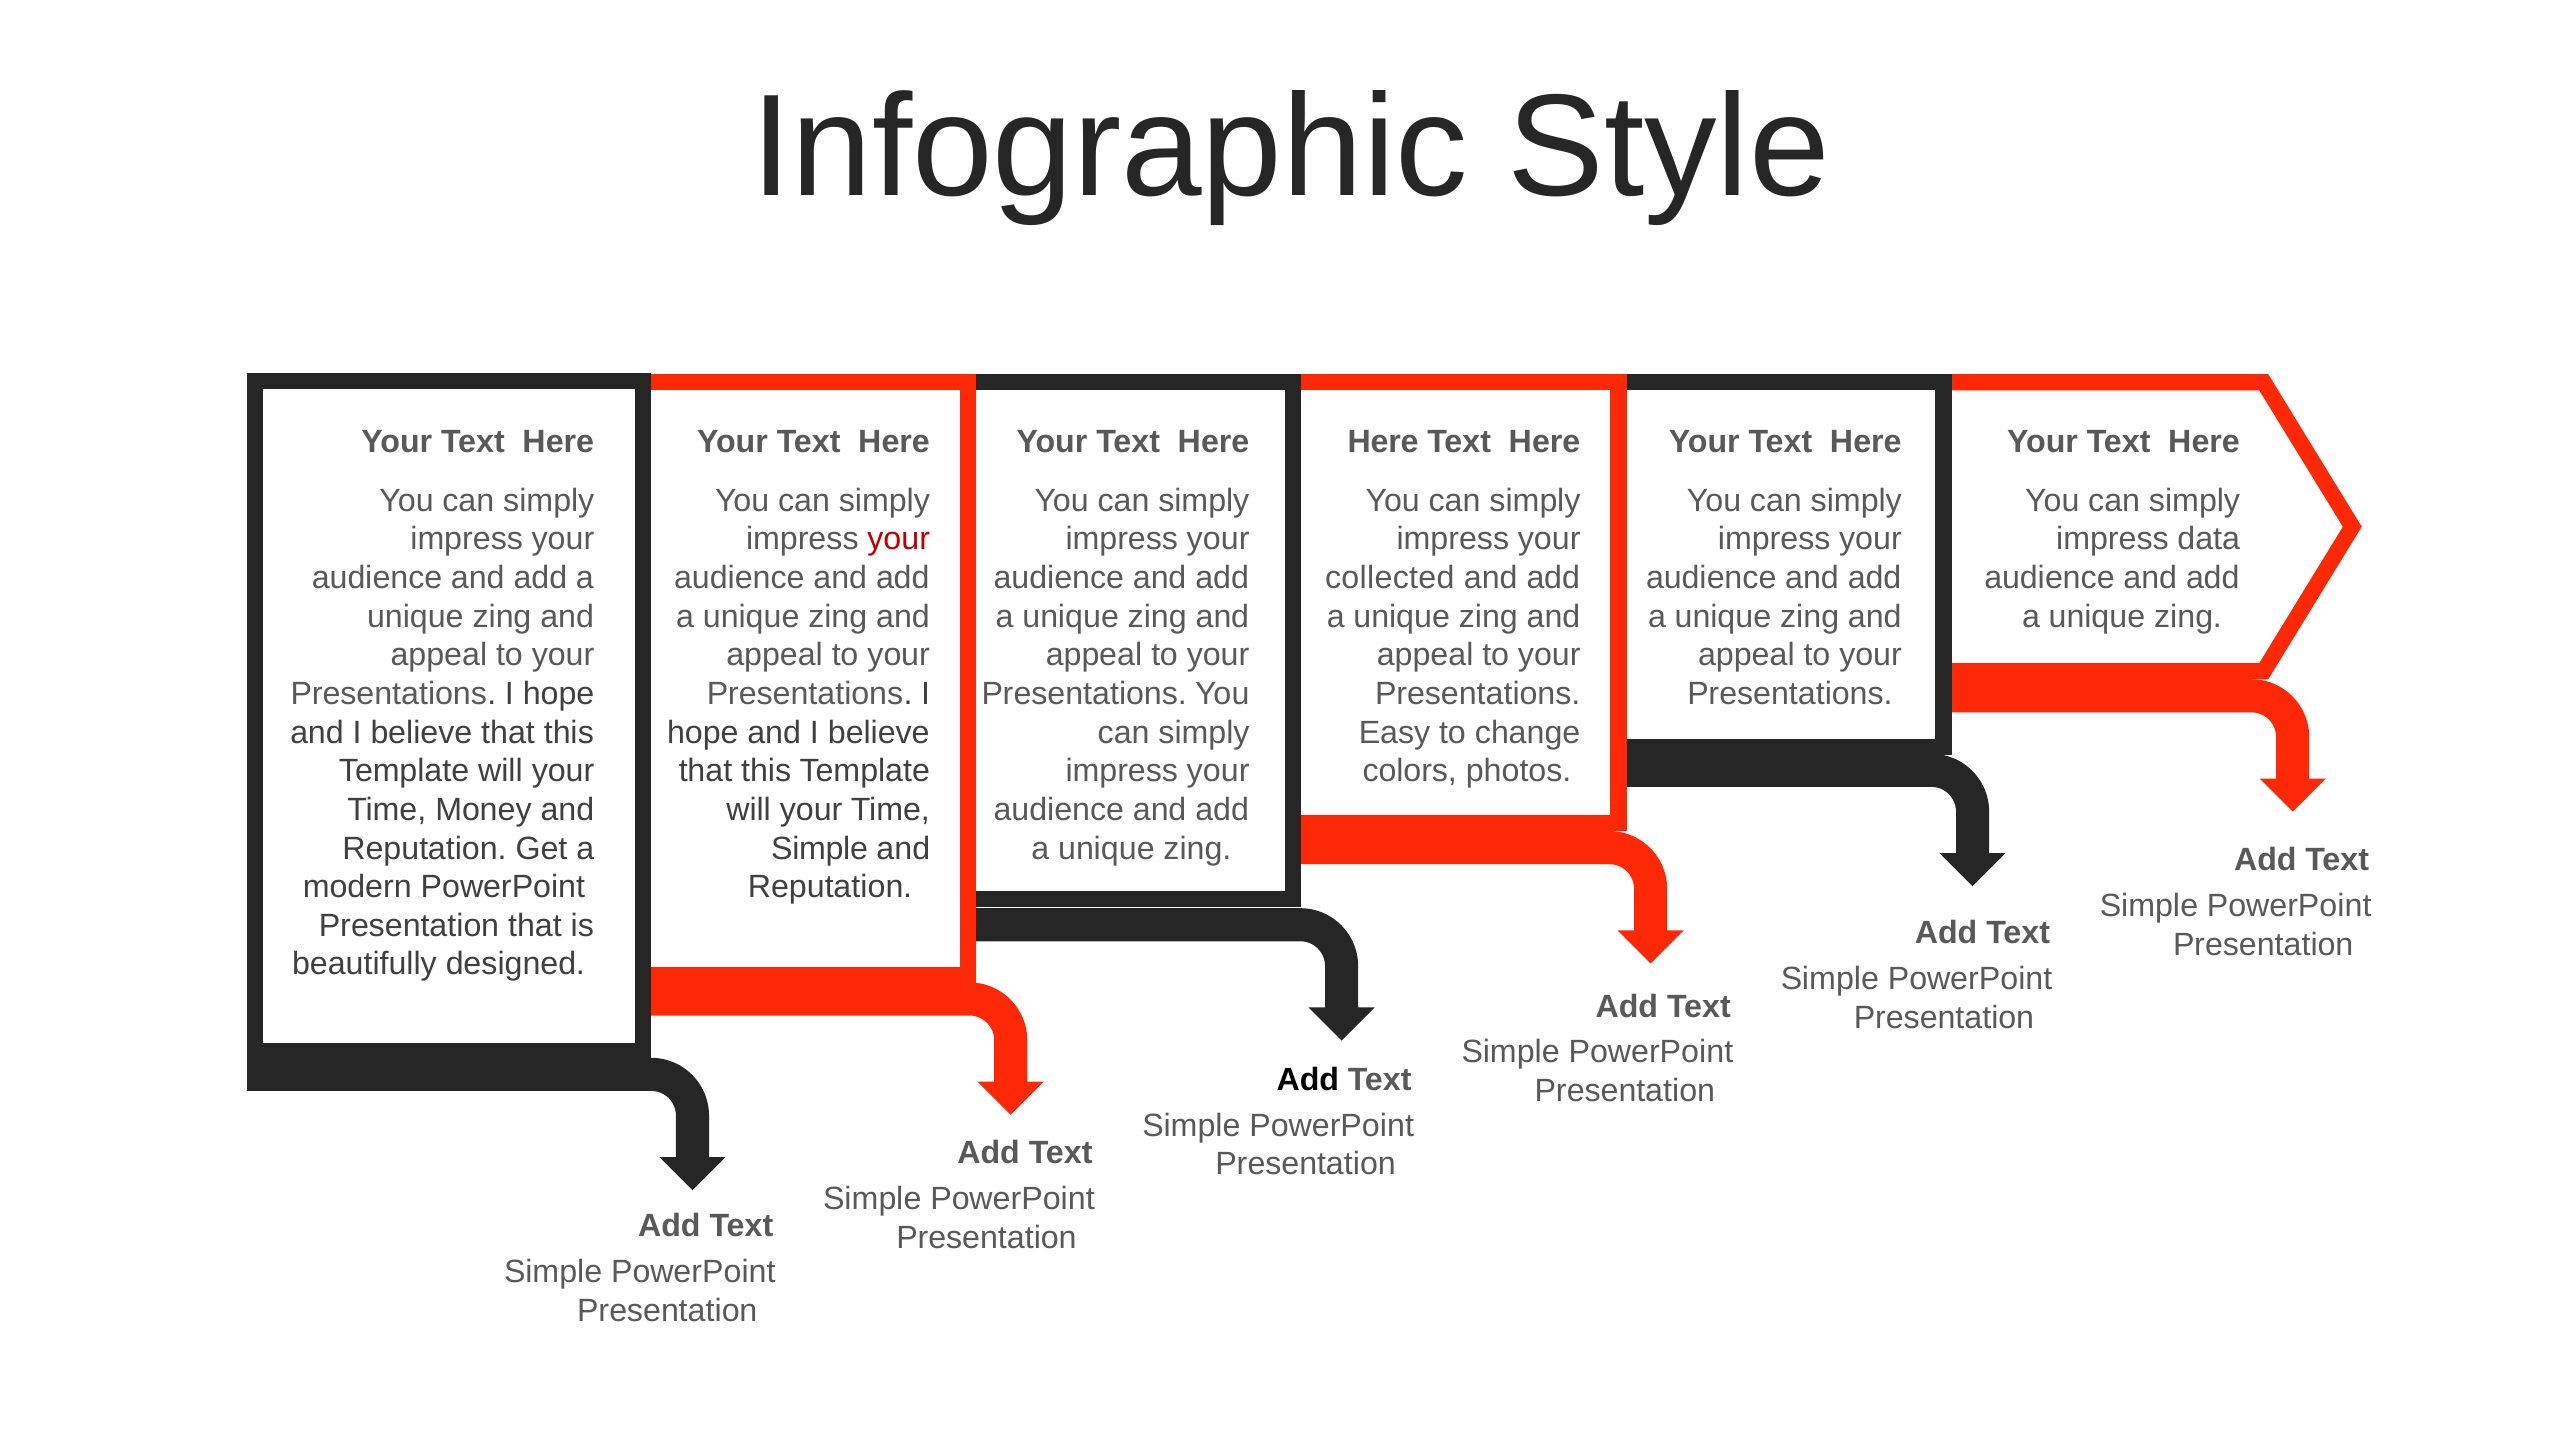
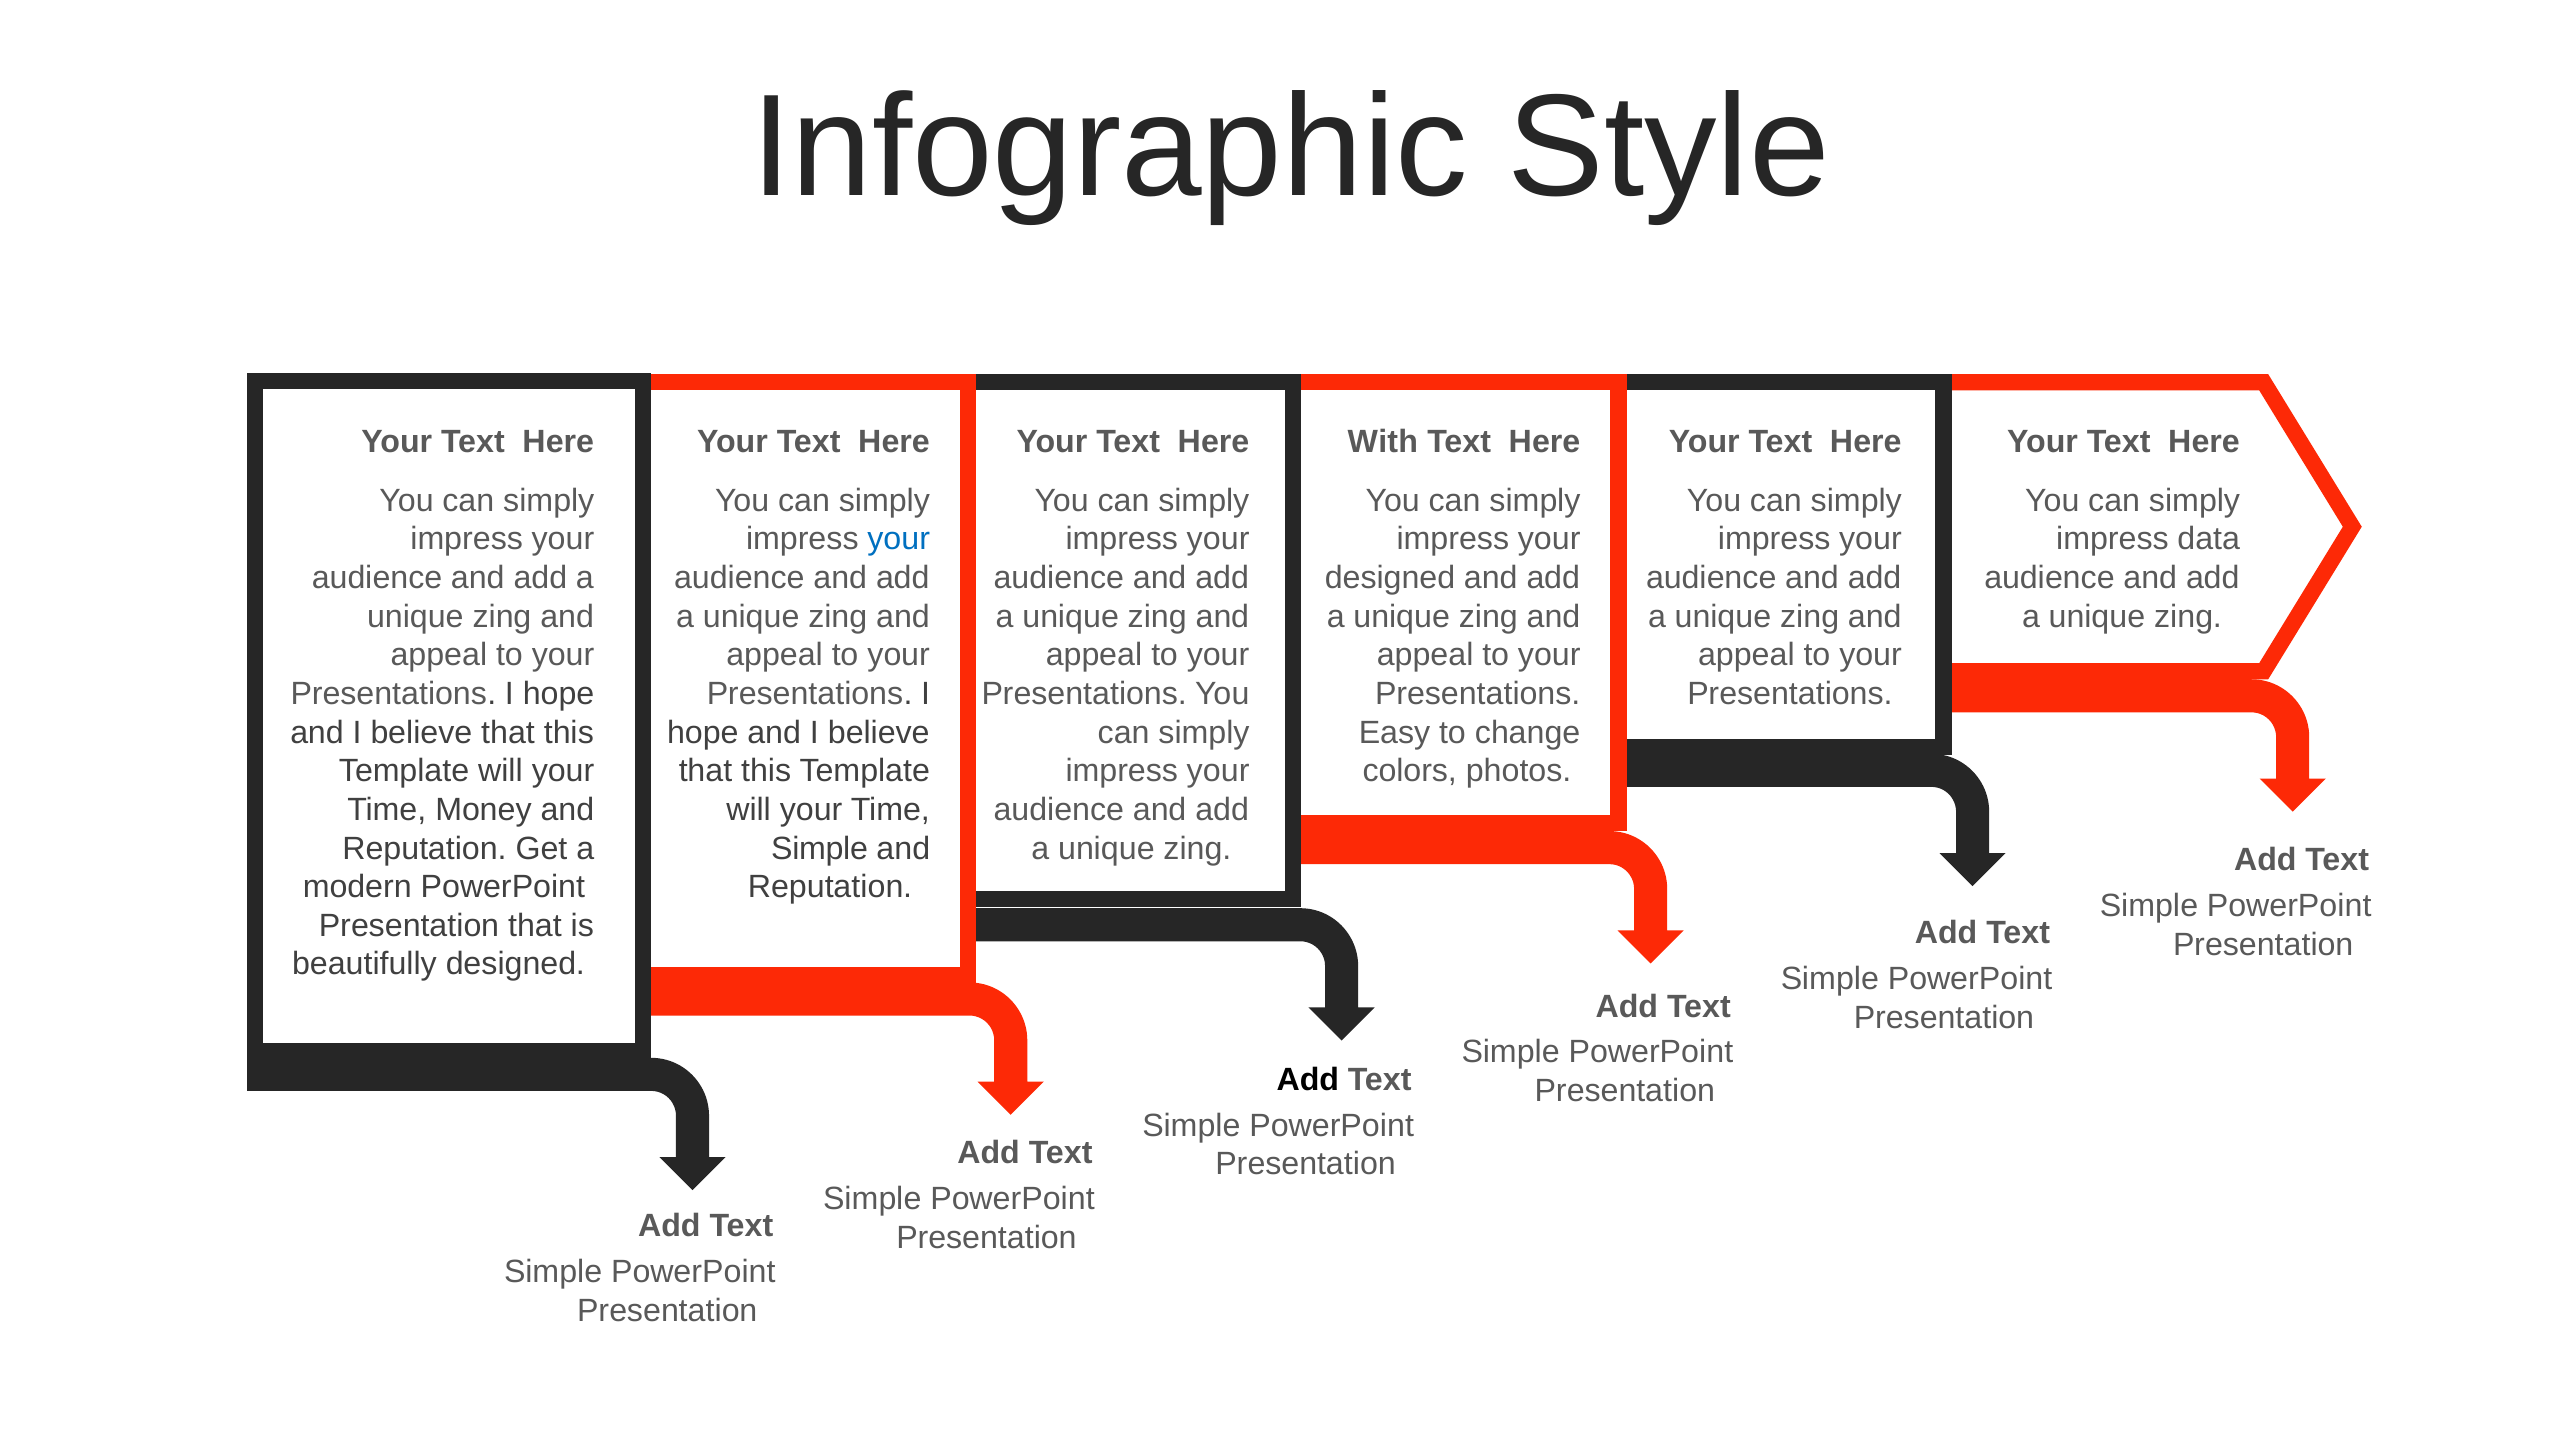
Here at (1383, 442): Here -> With
your at (899, 539) colour: red -> blue
collected at (1390, 578): collected -> designed
